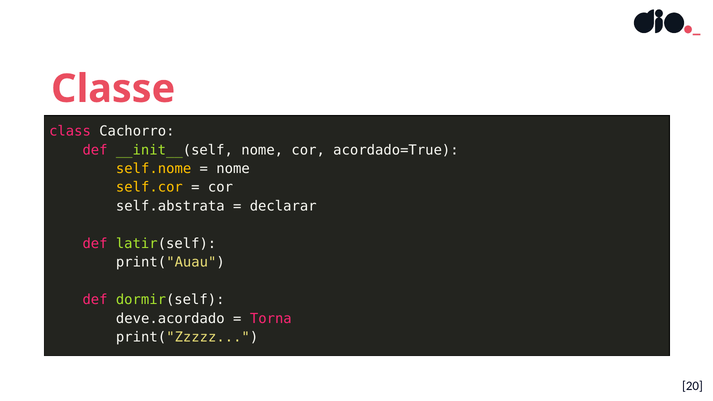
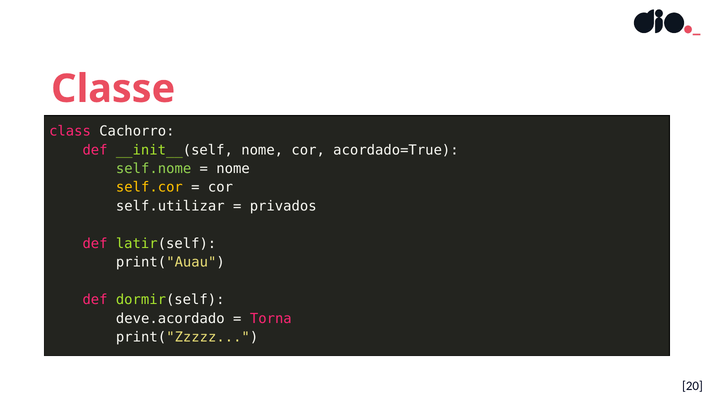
self.nome colour: yellow -> light green
self.abstrata: self.abstrata -> self.utilizar
declarar: declarar -> privados
